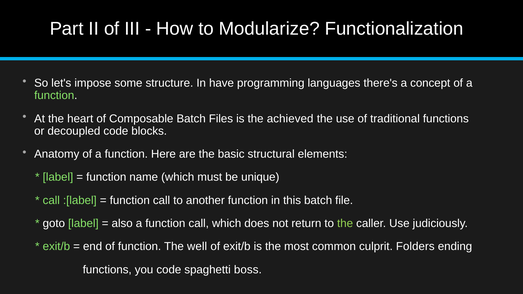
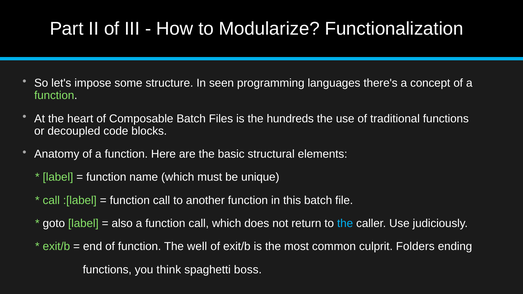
have: have -> seen
achieved: achieved -> hundreds
the at (345, 224) colour: light green -> light blue
you code: code -> think
